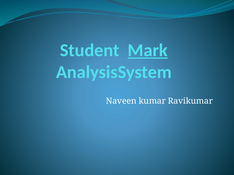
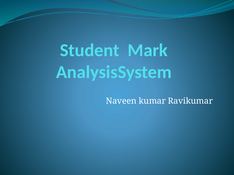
Mark underline: present -> none
